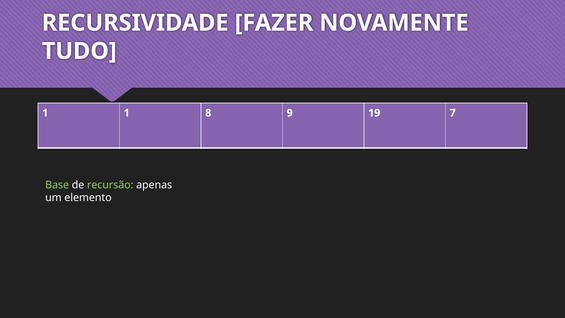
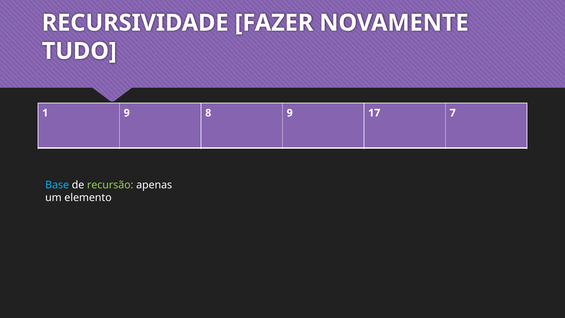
1 1: 1 -> 9
19: 19 -> 17
Base colour: light green -> light blue
